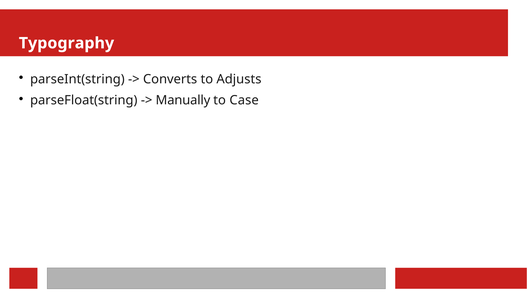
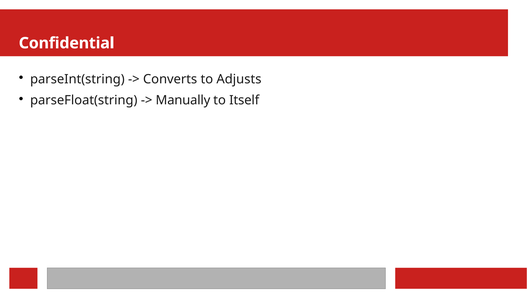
Typography: Typography -> Confidential
Case: Case -> Itself
